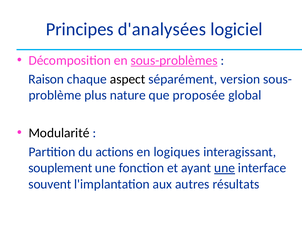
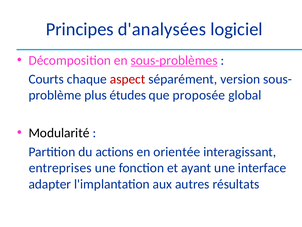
Raison: Raison -> Courts
aspect colour: black -> red
nature: nature -> études
logiques: logiques -> orientée
souplement: souplement -> entreprises
une at (225, 168) underline: present -> none
souvent: souvent -> adapter
